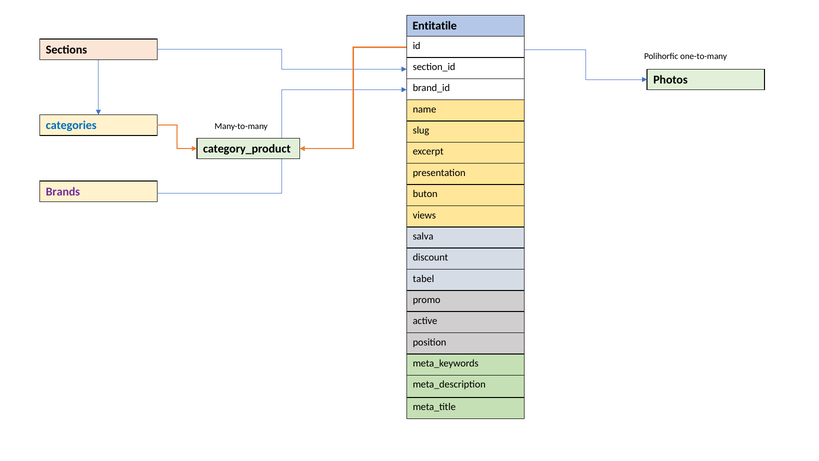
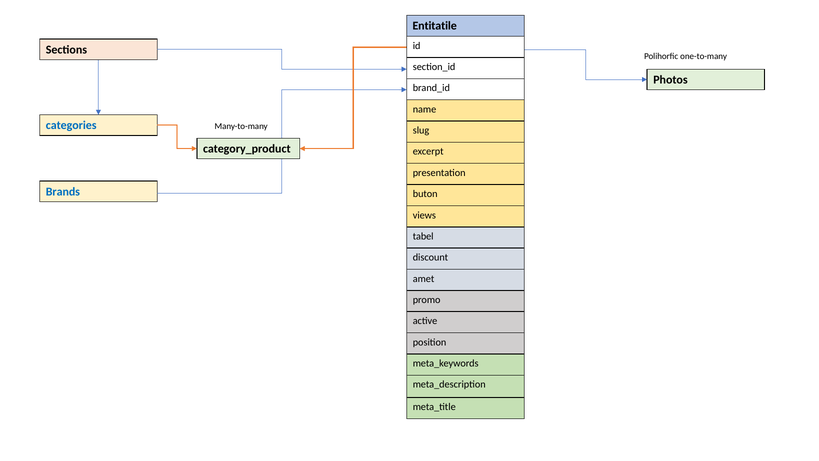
Brands colour: purple -> blue
salva: salva -> tabel
tabel: tabel -> amet
